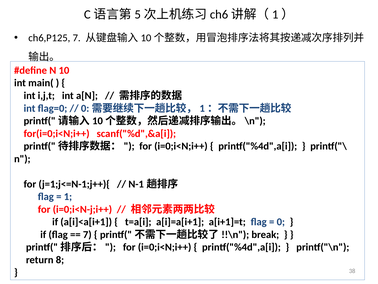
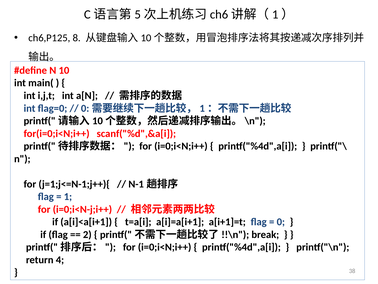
ch6,P125 7: 7 -> 8
7 at (87, 234): 7 -> 2
8: 8 -> 4
